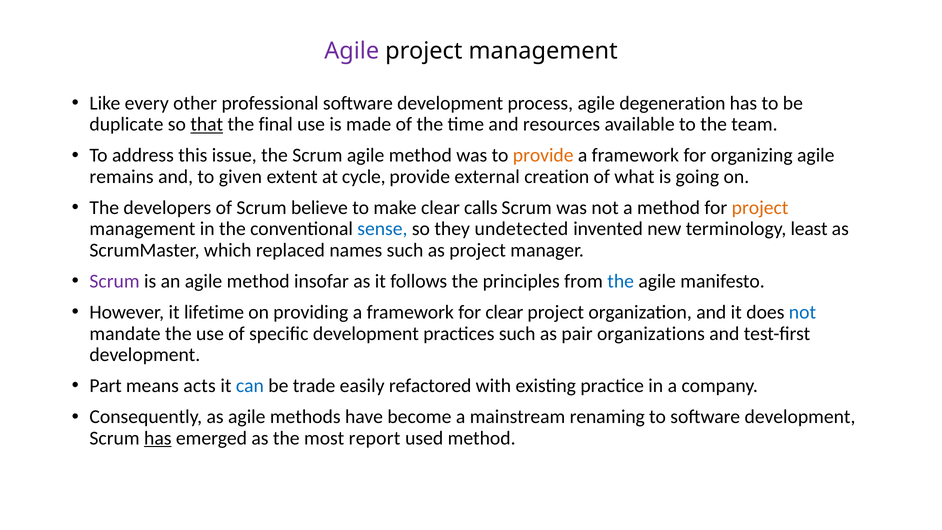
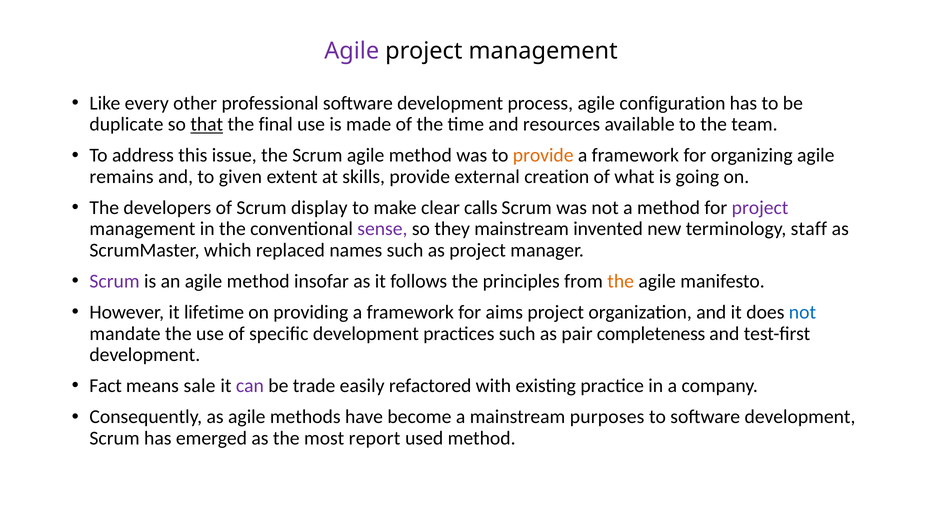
degeneration: degeneration -> configuration
cycle: cycle -> skills
believe: believe -> display
project at (760, 208) colour: orange -> purple
sense colour: blue -> purple
they undetected: undetected -> mainstream
least: least -> staff
the at (621, 281) colour: blue -> orange
for clear: clear -> aims
organizations: organizations -> completeness
Part: Part -> Fact
acts: acts -> sale
can colour: blue -> purple
renaming: renaming -> purposes
has at (158, 438) underline: present -> none
